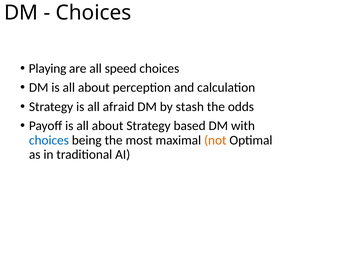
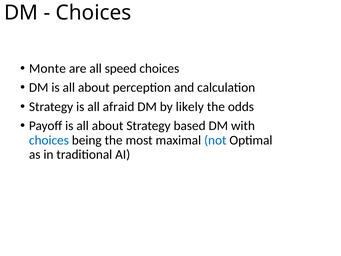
Playing: Playing -> Monte
stash: stash -> likely
not colour: orange -> blue
